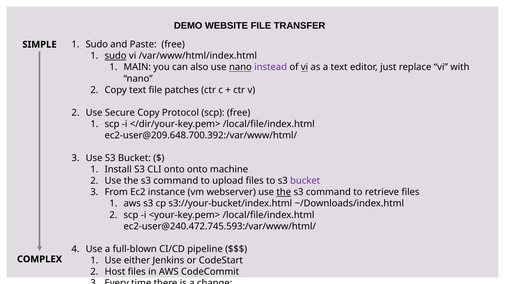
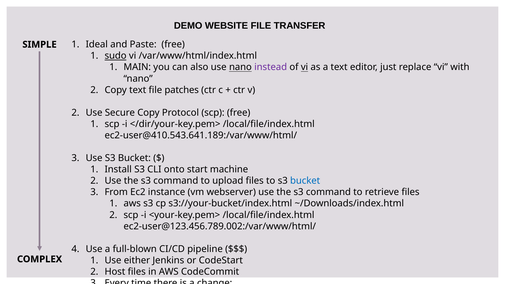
Sudo at (97, 44): Sudo -> Ideal
ec2-user@209.648.700.392:/var/www/html/: ec2-user@209.648.700.392:/var/www/html/ -> ec2-user@410.543.641.189:/var/www/html/
onto onto: onto -> start
bucket at (305, 181) colour: purple -> blue
the at (284, 192) underline: present -> none
ec2-user@240.472.745.593:/var/www/html/: ec2-user@240.472.745.593:/var/www/html/ -> ec2-user@123.456.789.002:/var/www/html/
